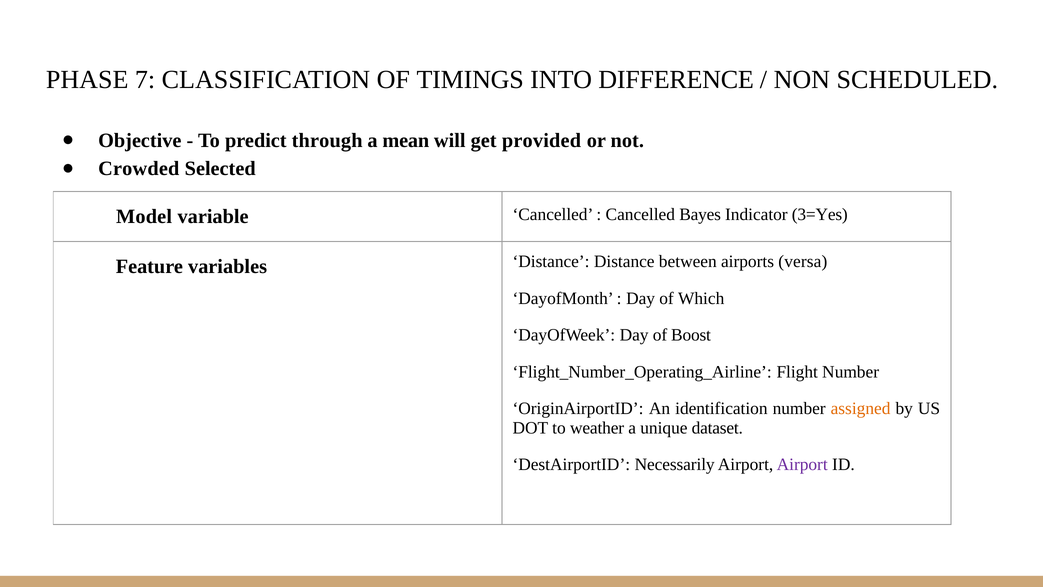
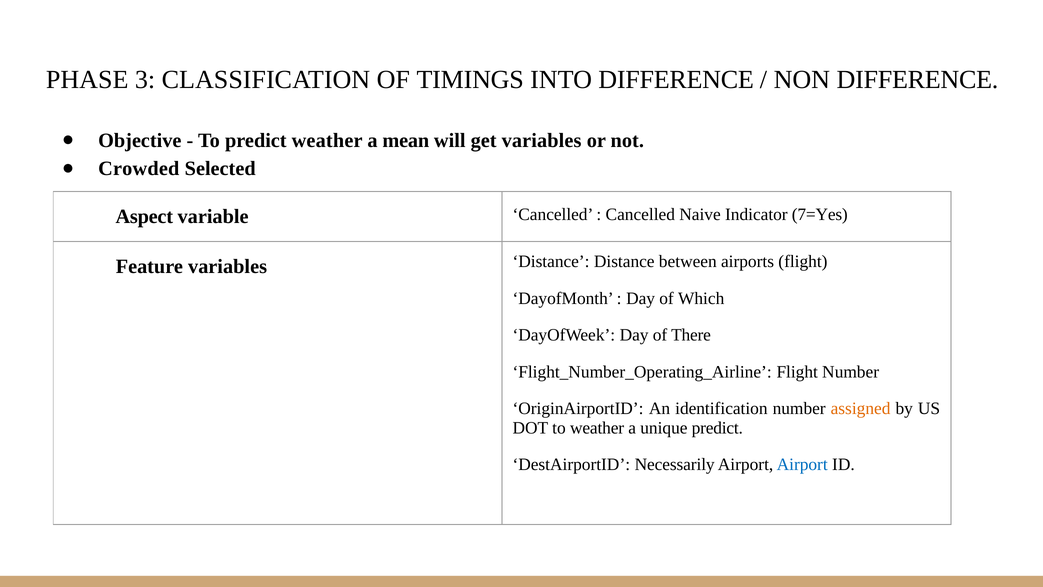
7: 7 -> 3
NON SCHEDULED: SCHEDULED -> DIFFERENCE
predict through: through -> weather
get provided: provided -> variables
Model: Model -> Aspect
Bayes: Bayes -> Naive
3=Yes: 3=Yes -> 7=Yes
airports versa: versa -> flight
Boost: Boost -> There
unique dataset: dataset -> predict
Airport at (802, 464) colour: purple -> blue
